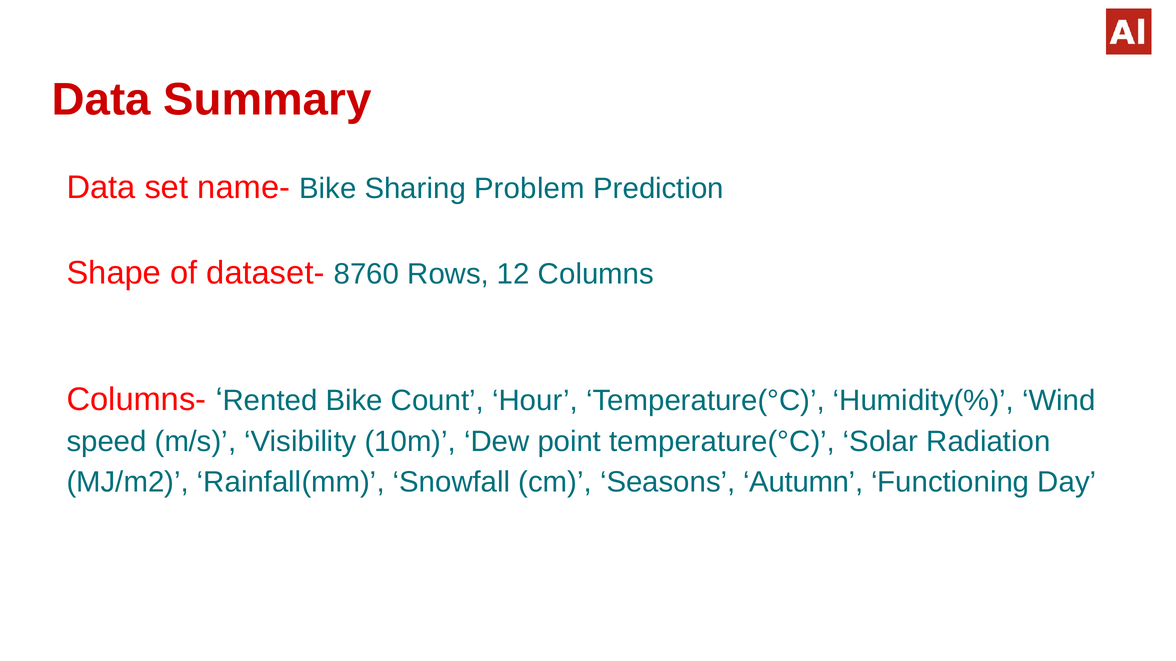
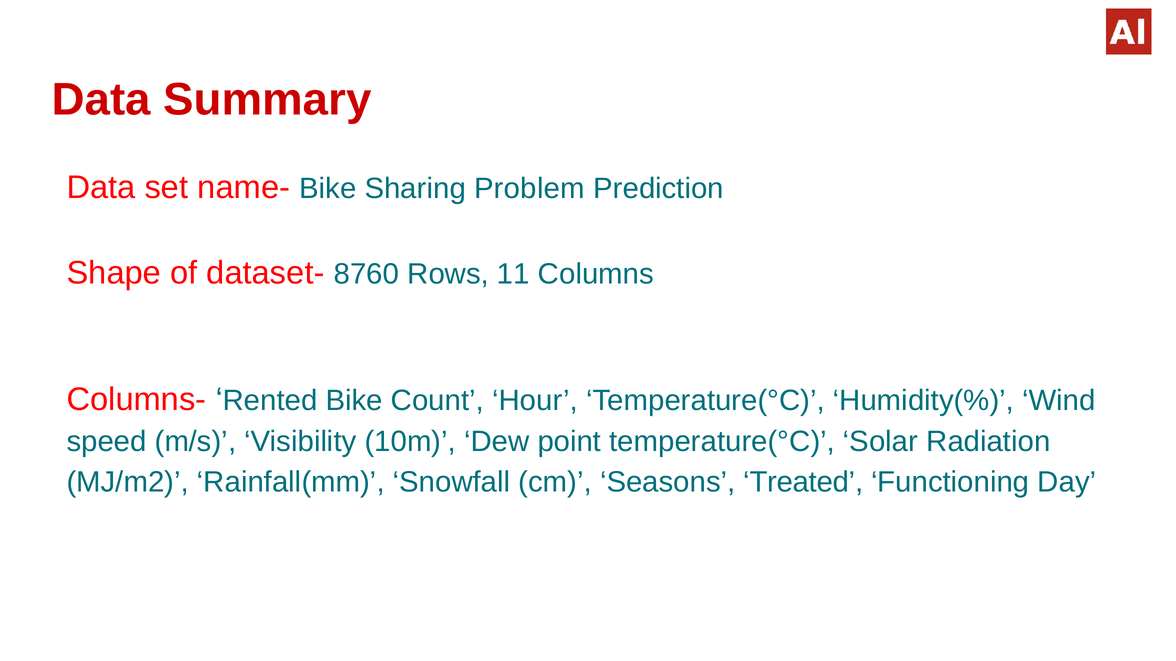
12: 12 -> 11
Autumn: Autumn -> Treated
